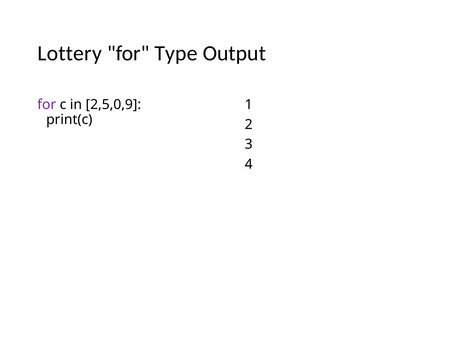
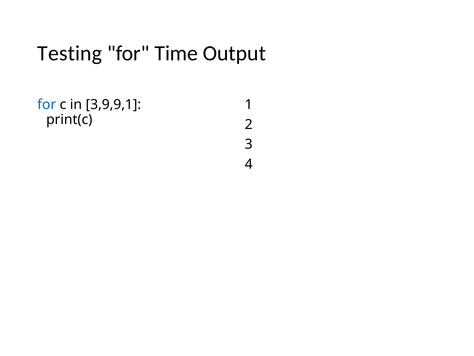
Lottery: Lottery -> Testing
Type: Type -> Time
for at (47, 104) colour: purple -> blue
2,5,0,9: 2,5,0,9 -> 3,9,9,1
